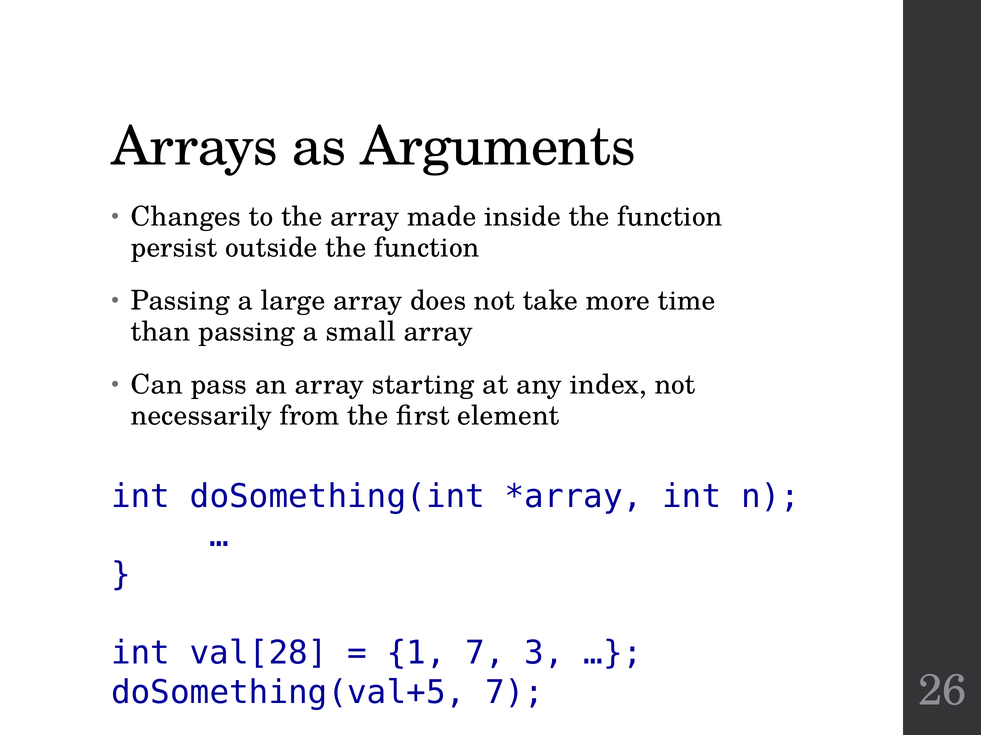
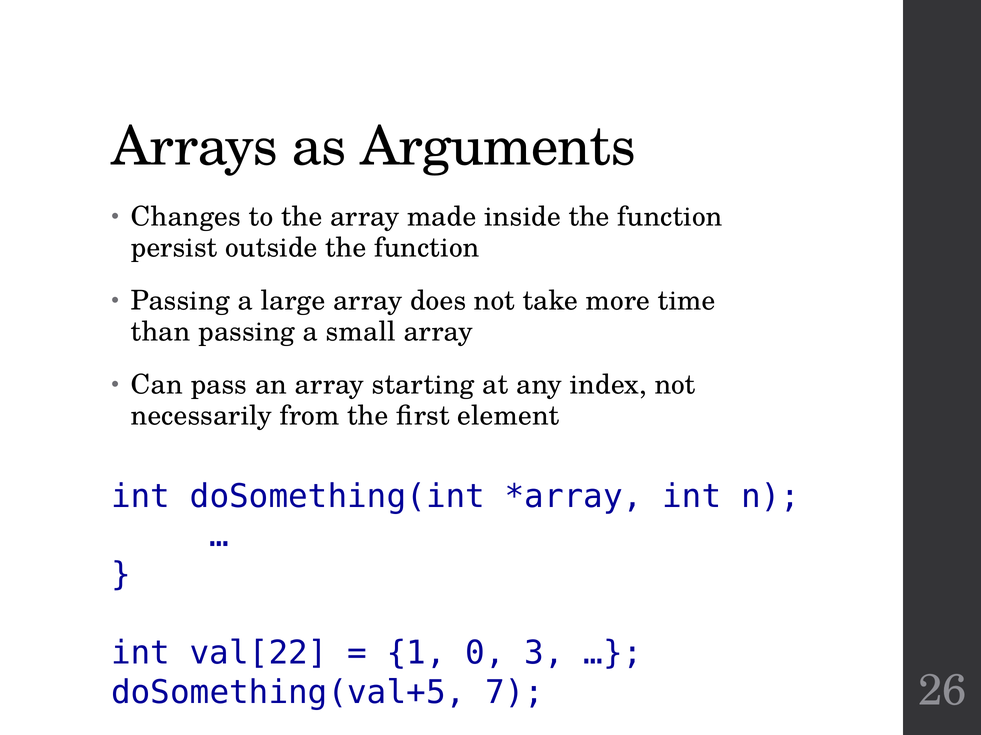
val[28: val[28 -> val[22
1 7: 7 -> 0
